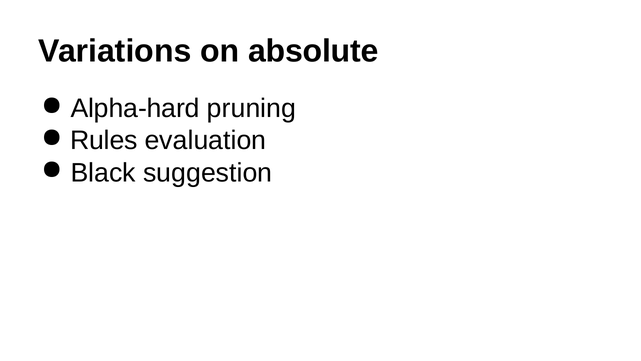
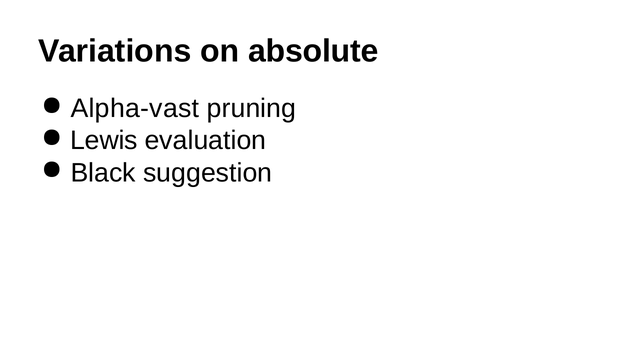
Alpha-hard: Alpha-hard -> Alpha-vast
Rules: Rules -> Lewis
